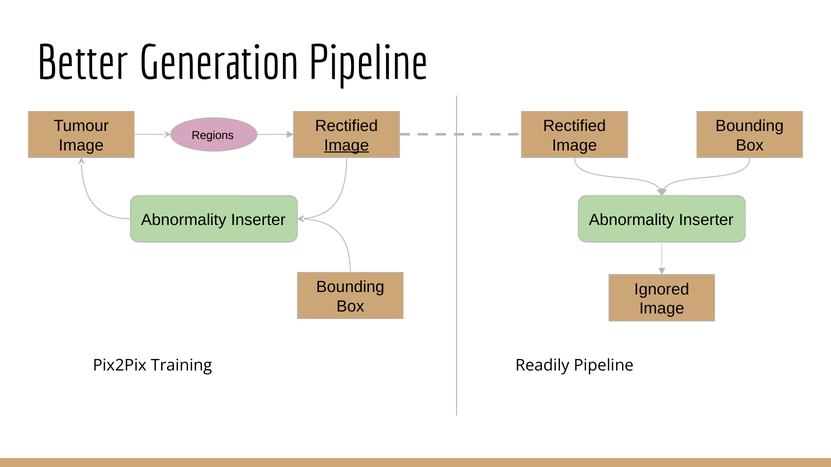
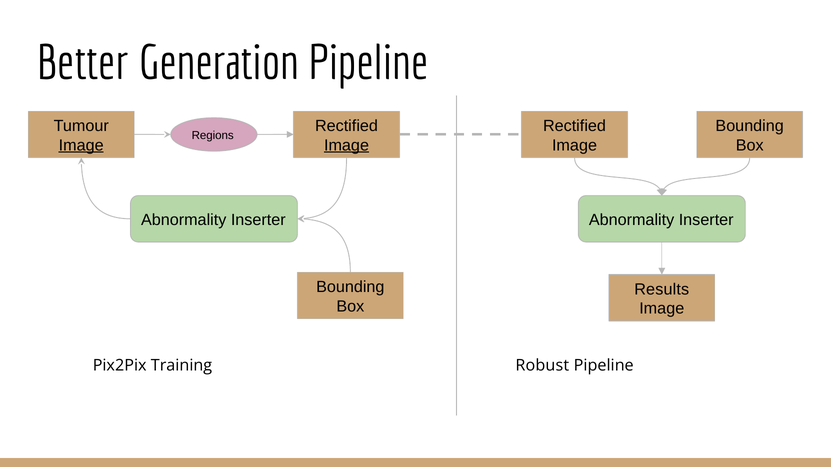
Image at (81, 145) underline: none -> present
Ignored: Ignored -> Results
Readily: Readily -> Robust
